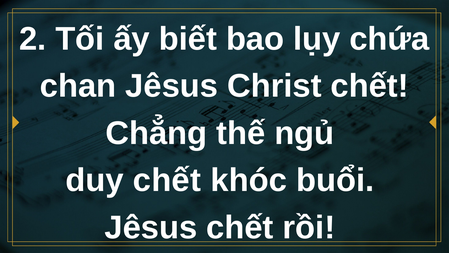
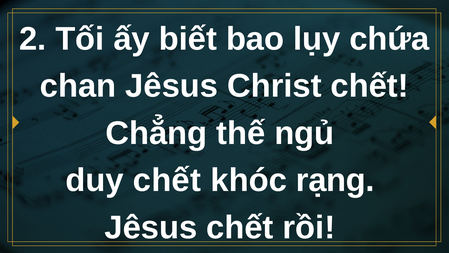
buổi: buổi -> rạng
